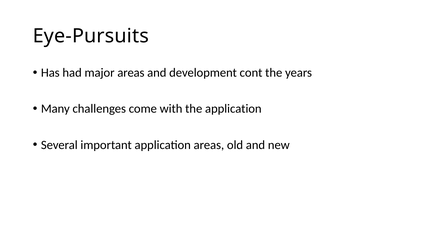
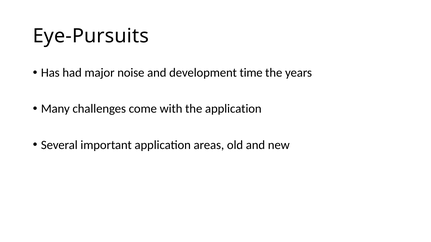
major areas: areas -> noise
cont: cont -> time
